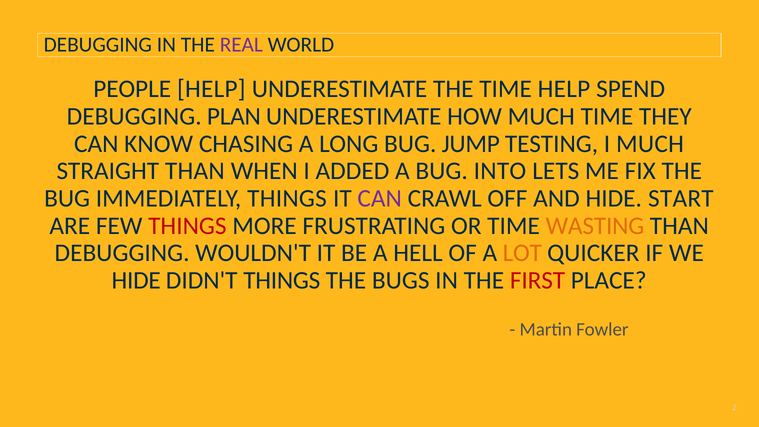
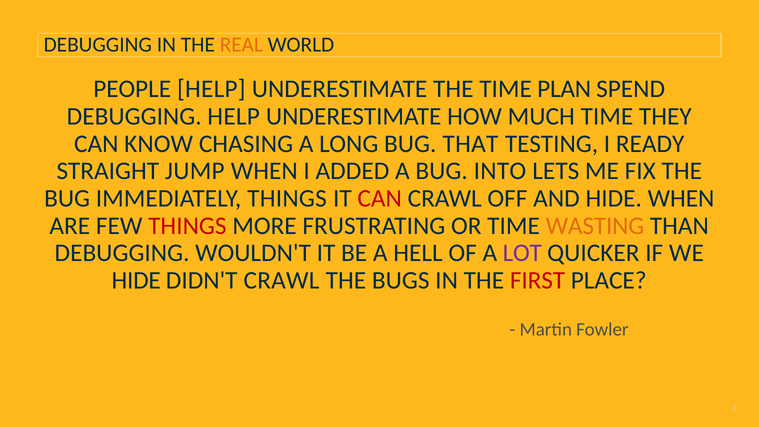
REAL colour: purple -> orange
TIME HELP: HELP -> PLAN
DEBUGGING PLAN: PLAN -> HELP
JUMP: JUMP -> THAT
I MUCH: MUCH -> READY
STRAIGHT THAN: THAN -> JUMP
CAN at (380, 198) colour: purple -> red
HIDE START: START -> WHEN
LOT colour: orange -> purple
DIDN'T THINGS: THINGS -> CRAWL
